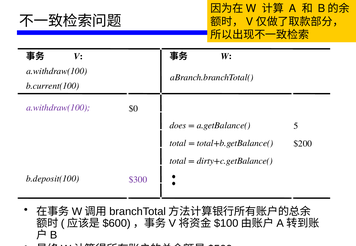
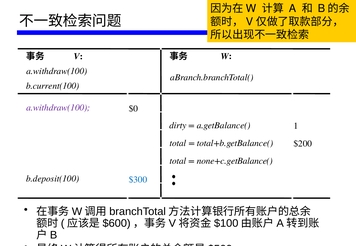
does: does -> dirty
5: 5 -> 1
dirty+c.getBalance(: dirty+c.getBalance( -> none+c.getBalance(
$300 colour: purple -> blue
